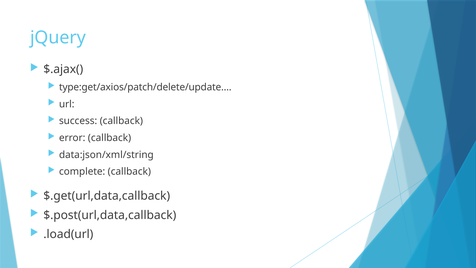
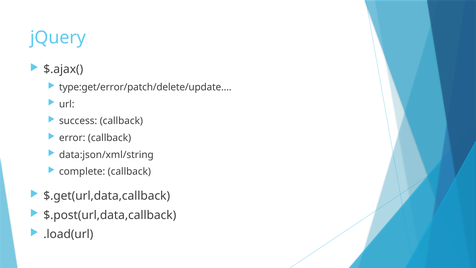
type:get/axios/patch/delete/update…: type:get/axios/patch/delete/update… -> type:get/error/patch/delete/update…
